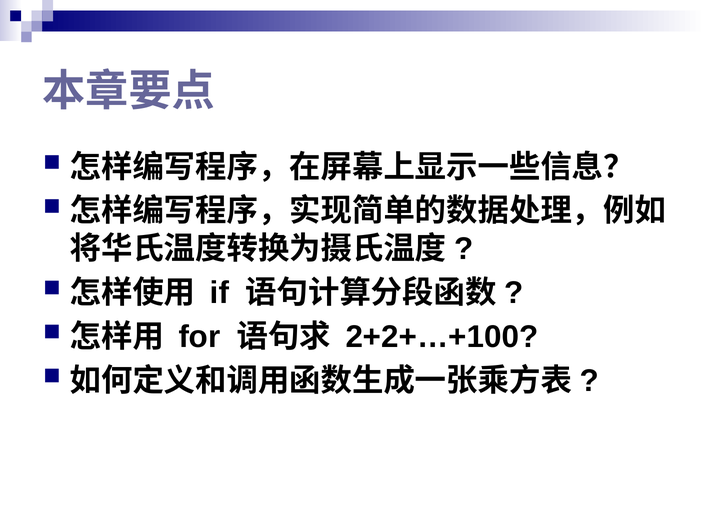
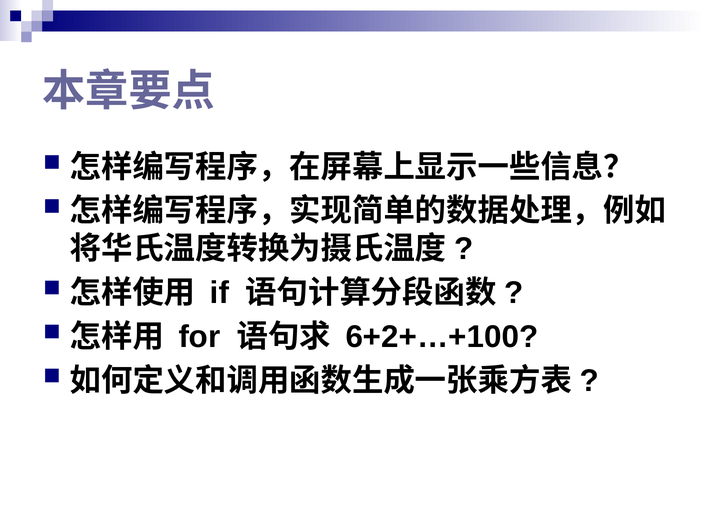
2+2+…+100: 2+2+…+100 -> 6+2+…+100
